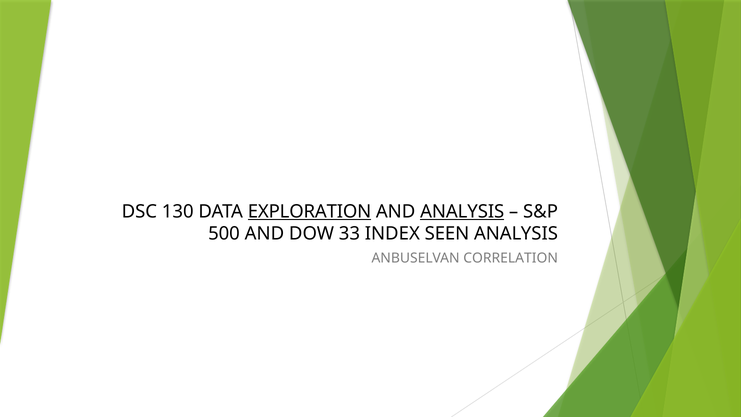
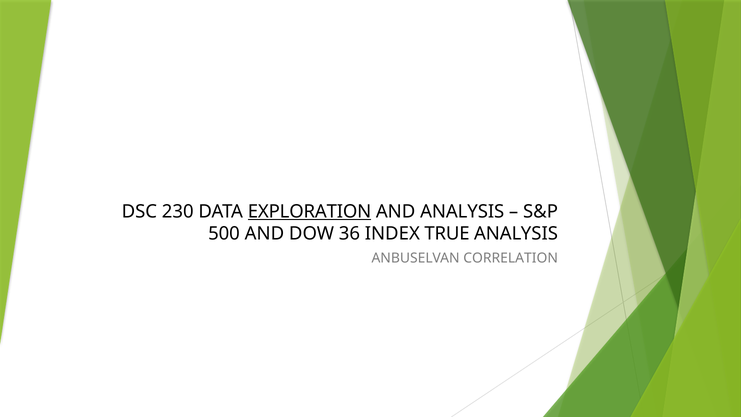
130: 130 -> 230
ANALYSIS at (462, 211) underline: present -> none
33: 33 -> 36
SEEN: SEEN -> TRUE
